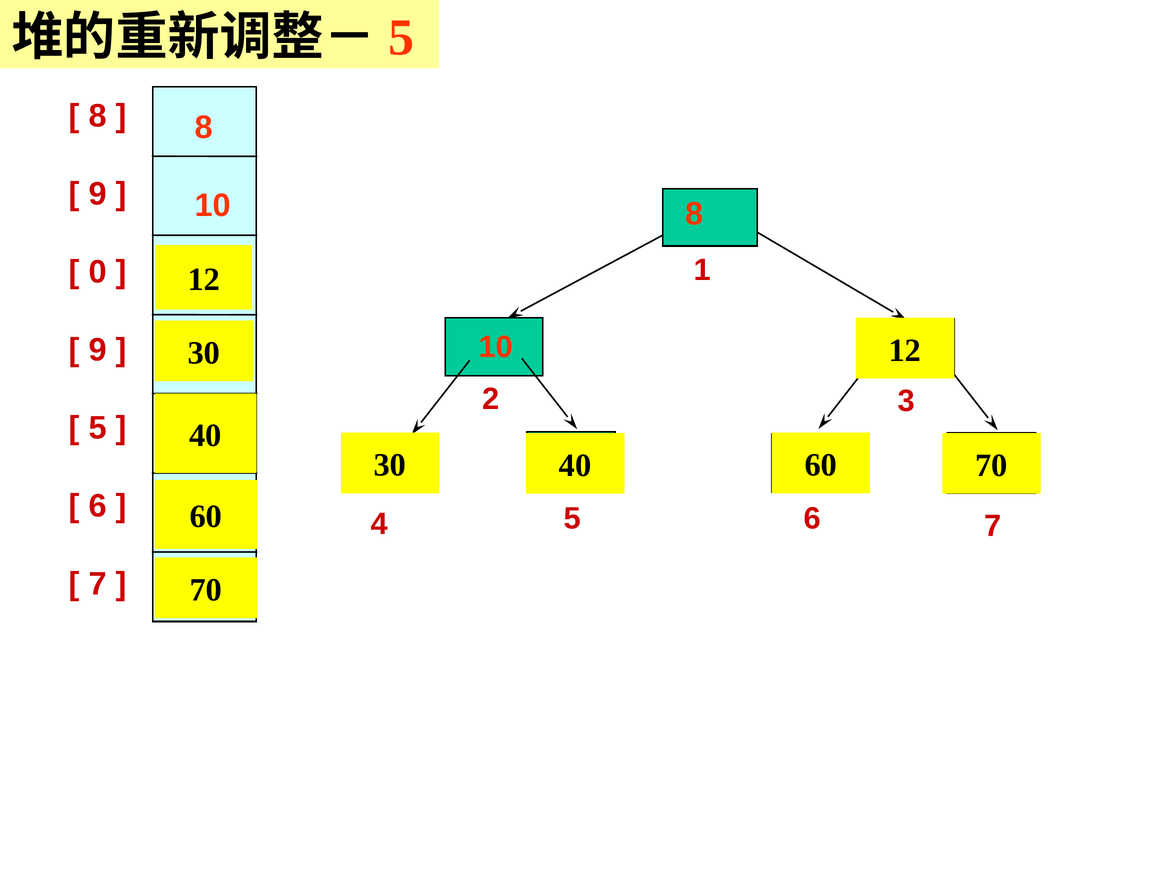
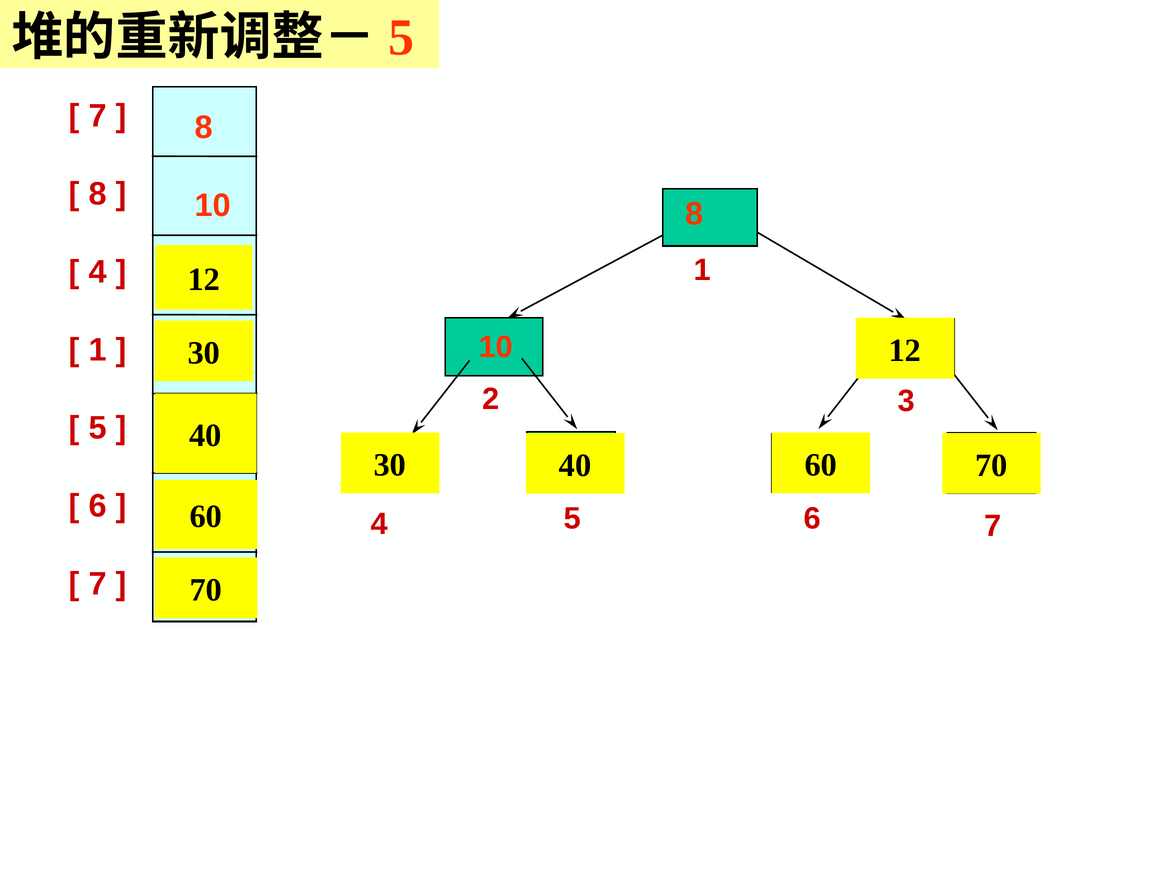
8 at (98, 116): 8 -> 7
9 at (98, 194): 9 -> 8
0 at (98, 272): 0 -> 4
9 at (98, 350): 9 -> 1
